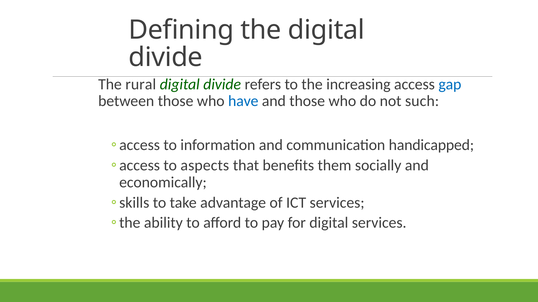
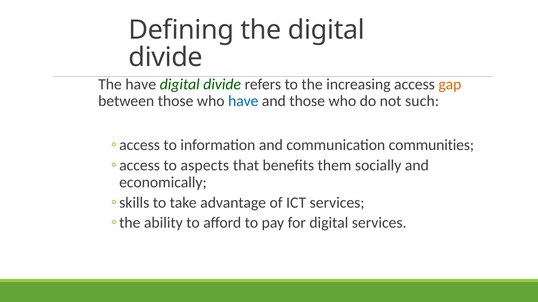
The rural: rural -> have
gap colour: blue -> orange
handicapped: handicapped -> communities
